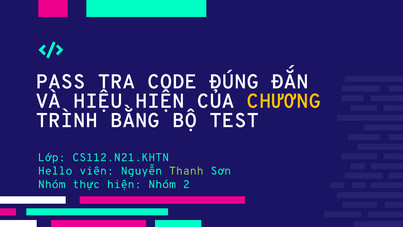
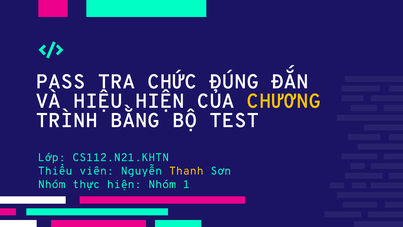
CODE: CODE -> CHỨC
Hello: Hello -> Thiểu
Thanh colour: light green -> yellow
2: 2 -> 1
